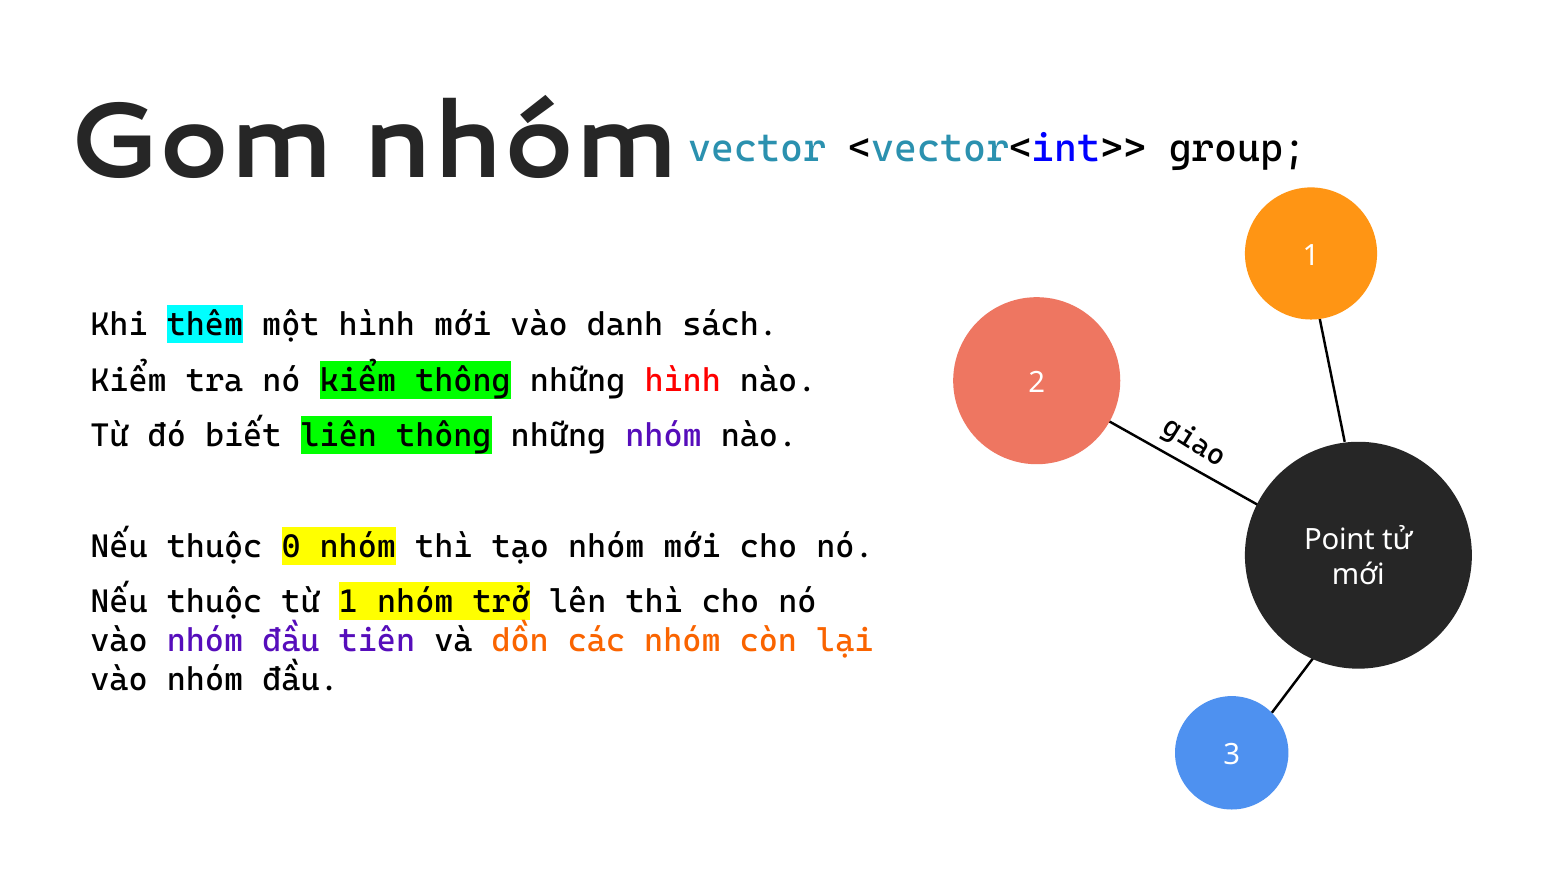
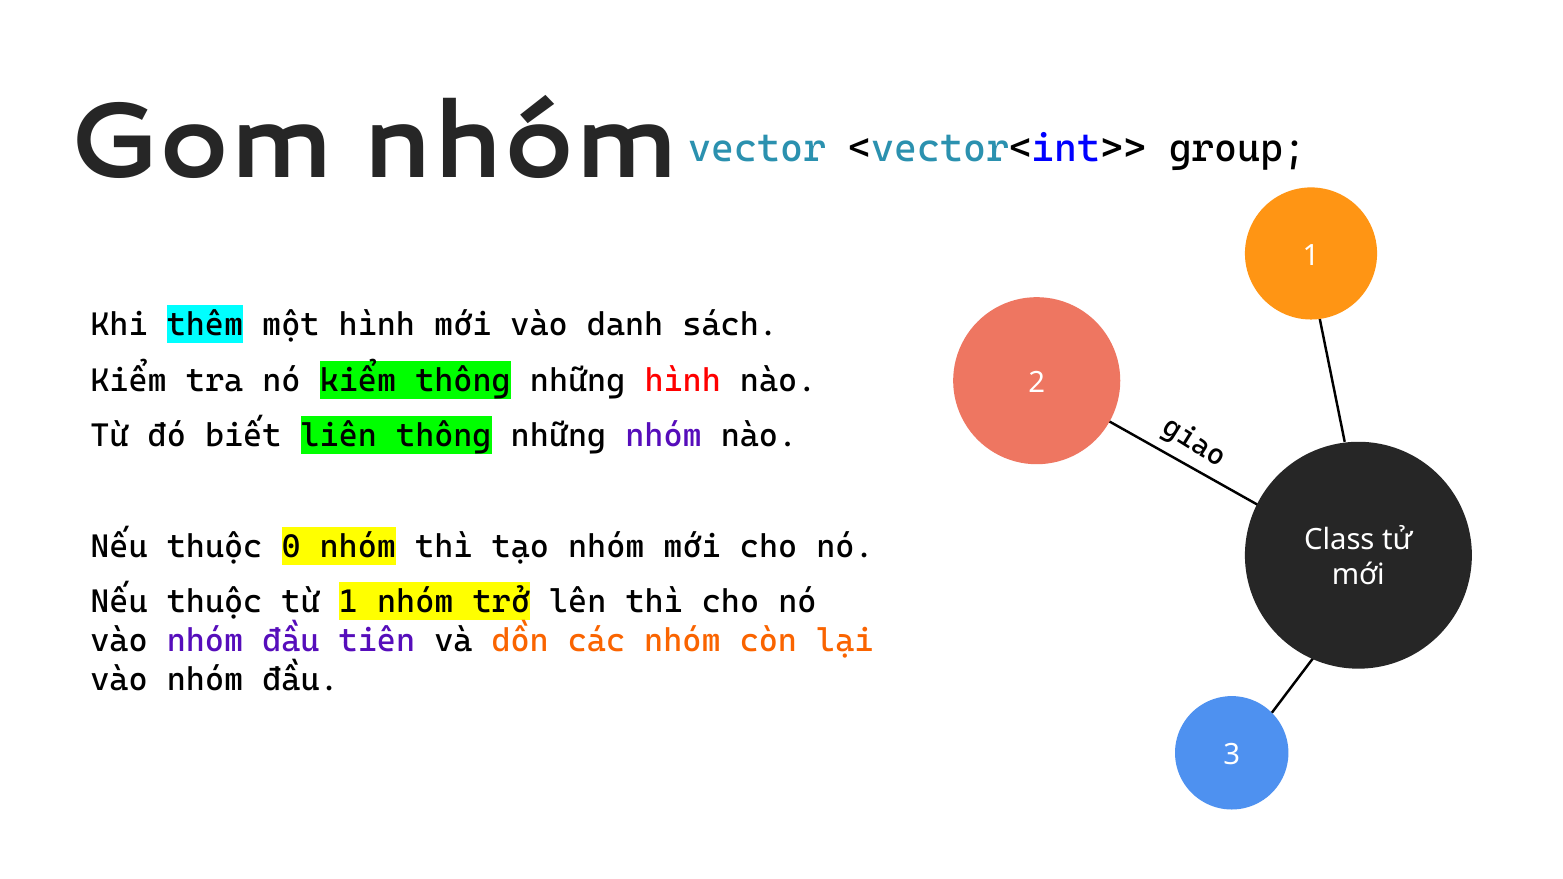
Point: Point -> Class
